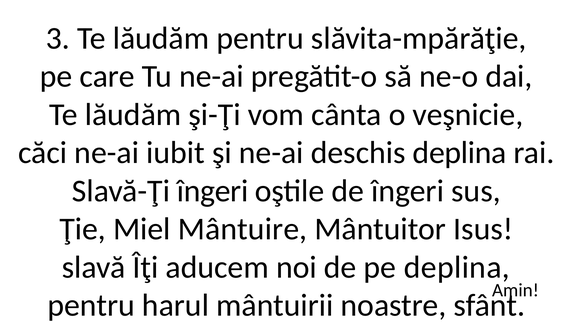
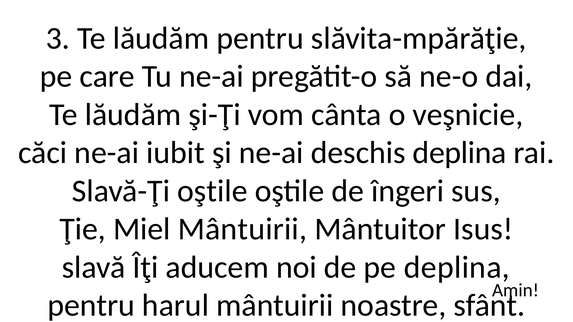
Slavă-Ţi îngeri: îngeri -> oştile
Miel Mântuire: Mântuire -> Mântuirii
